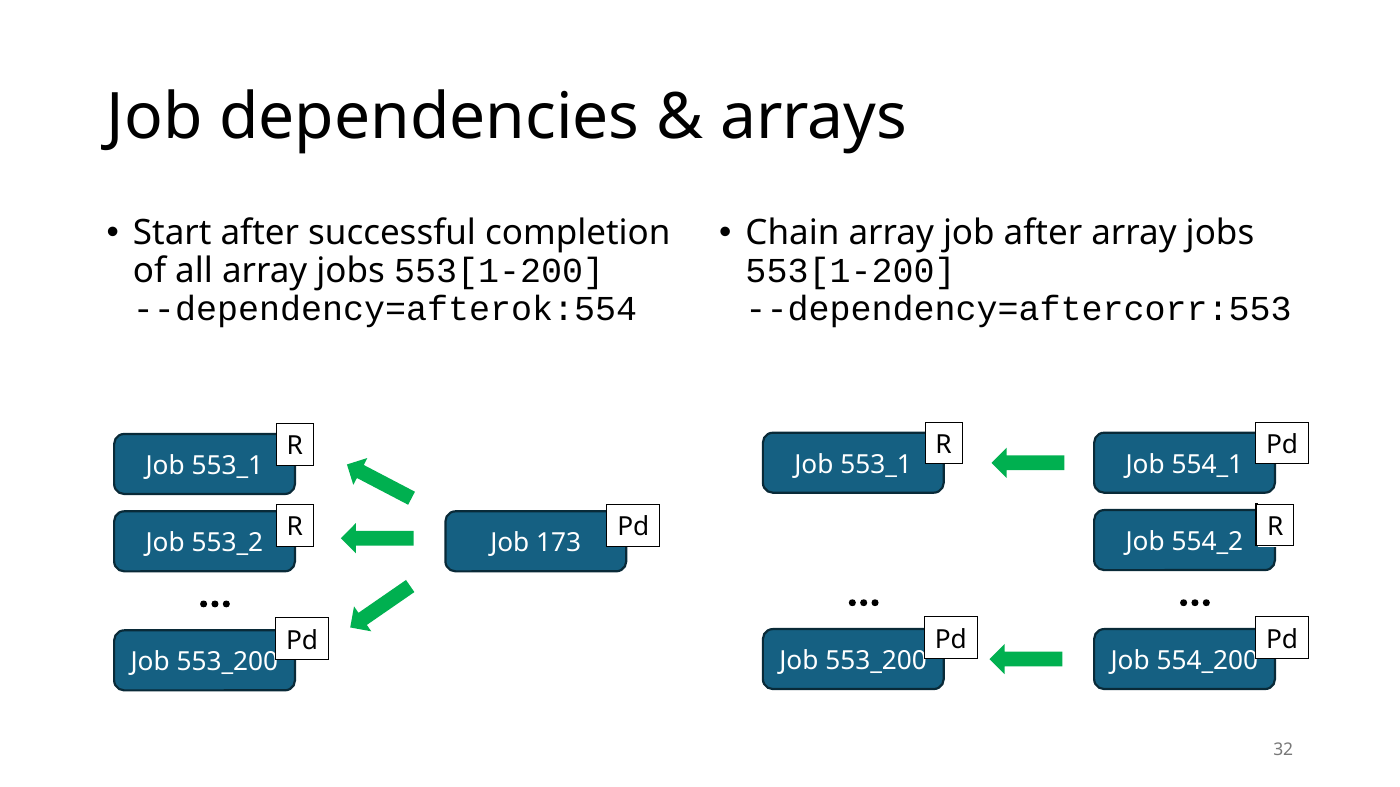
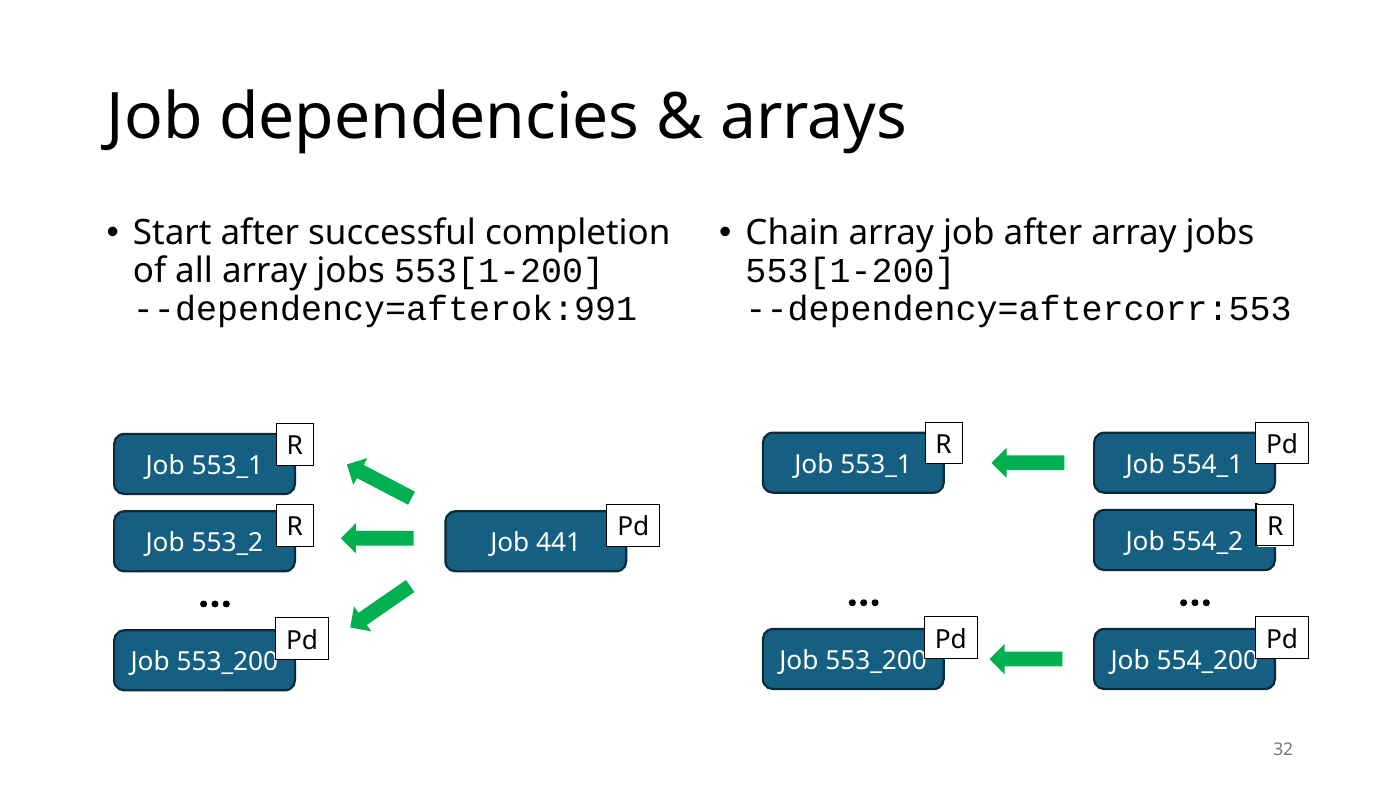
--dependency=afterok:554: --dependency=afterok:554 -> --dependency=afterok:991
173: 173 -> 441
